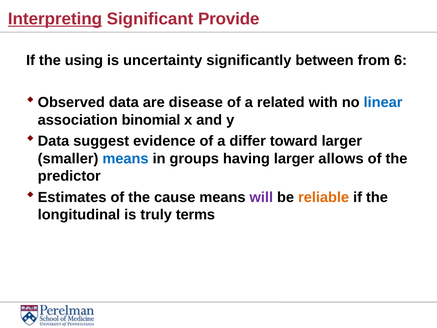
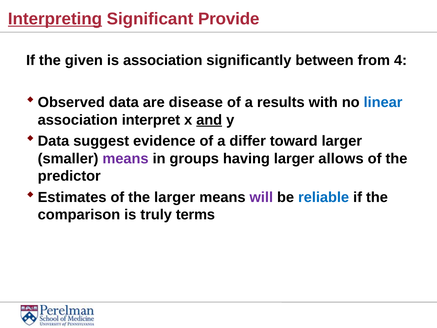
using: using -> given
is uncertainty: uncertainty -> association
6: 6 -> 4
related: related -> results
binomial: binomial -> interpret
and underline: none -> present
means at (125, 159) colour: blue -> purple
the cause: cause -> larger
reliable colour: orange -> blue
longitudinal: longitudinal -> comparison
